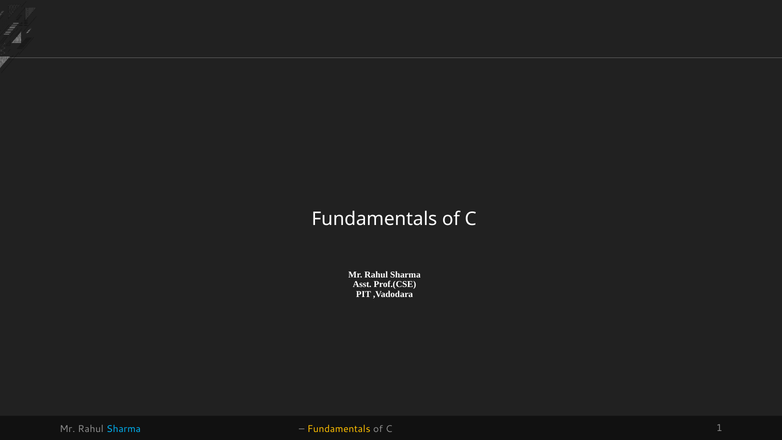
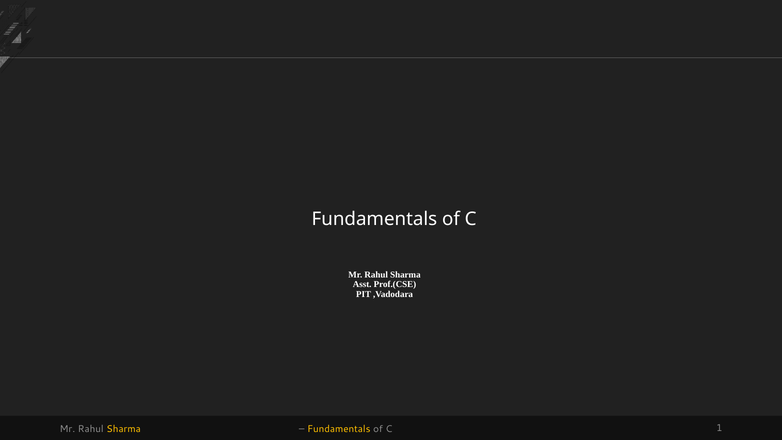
Sharma at (124, 429) colour: light blue -> yellow
